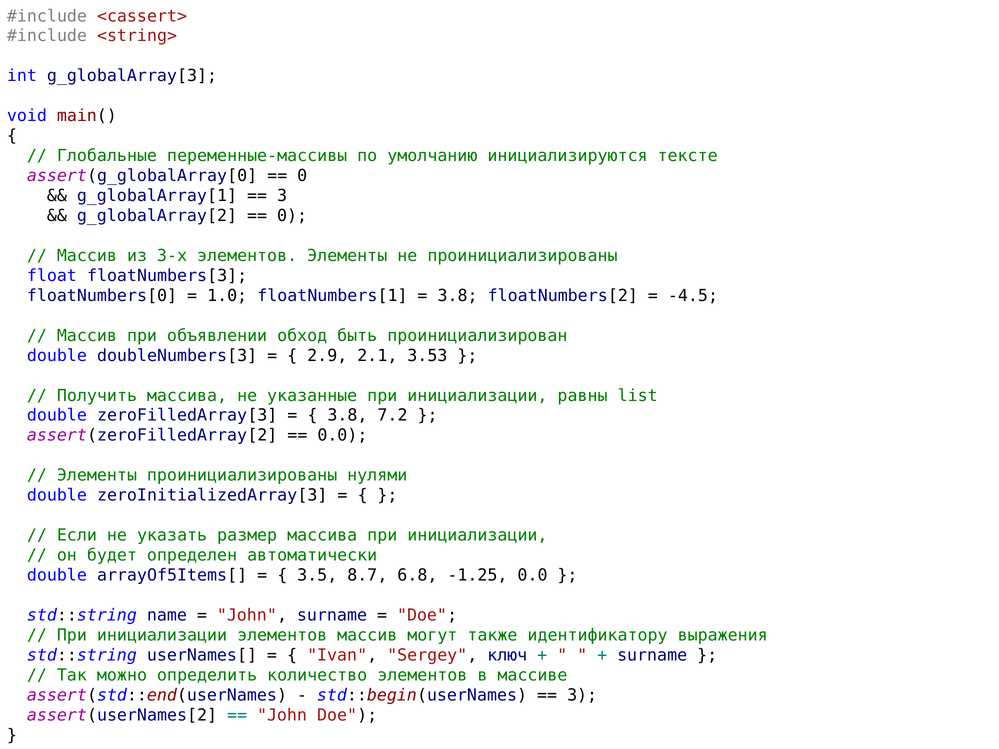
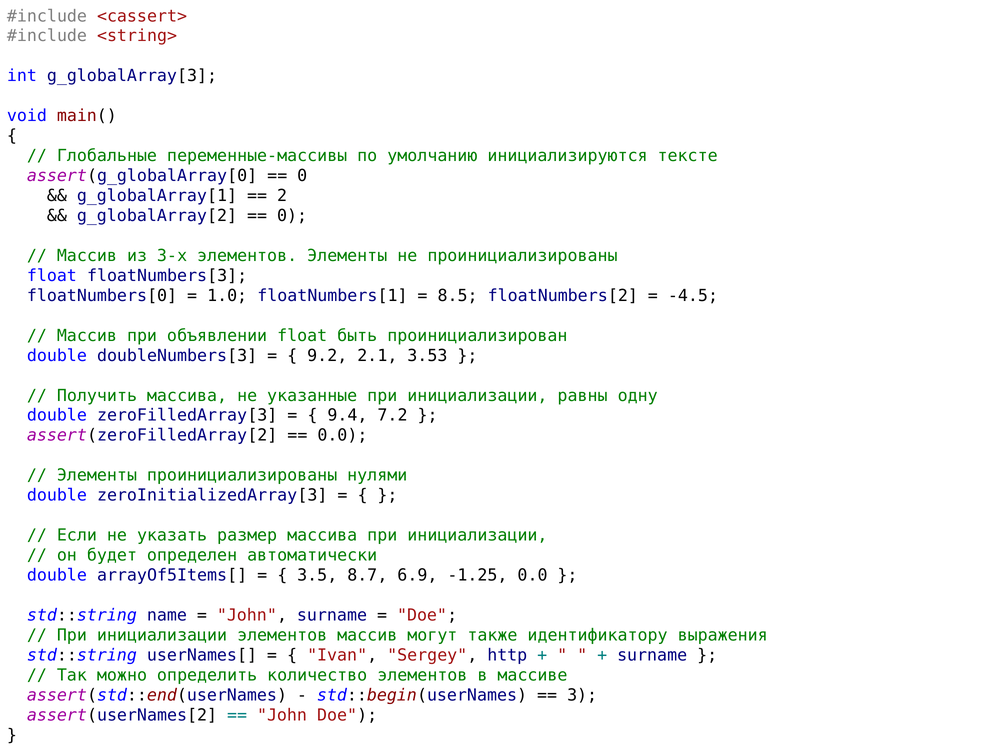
3 at (282, 196): 3 -> 2
3.8 at (458, 296): 3.8 -> 8.5
объявлении обход: обход -> float
2.9: 2.9 -> 9.2
list: list -> одну
3.8 at (347, 416): 3.8 -> 9.4
6.8: 6.8 -> 6.9
ключ: ключ -> http
